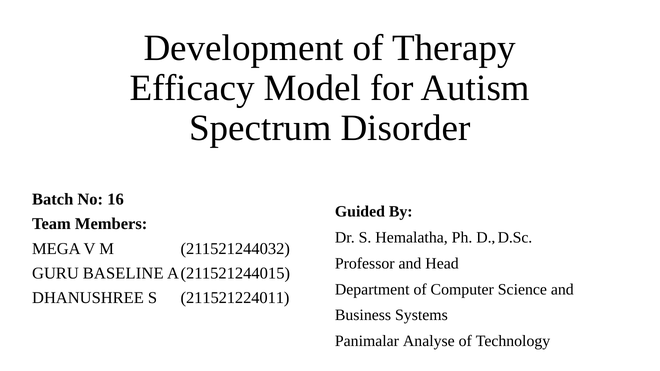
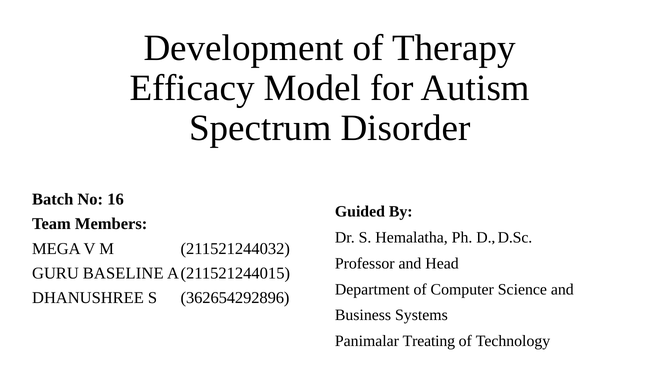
211521224011: 211521224011 -> 362654292896
Analyse: Analyse -> Treating
